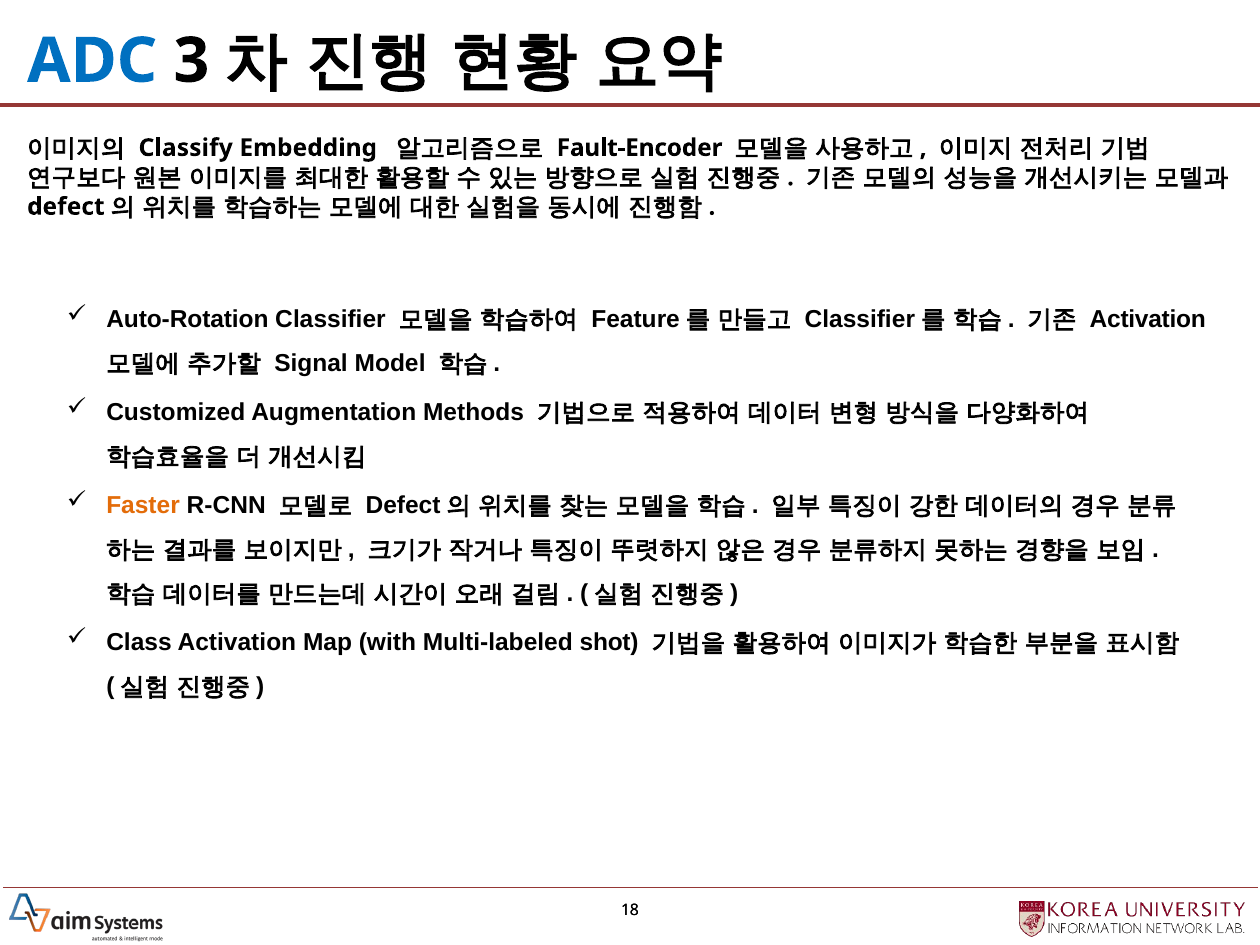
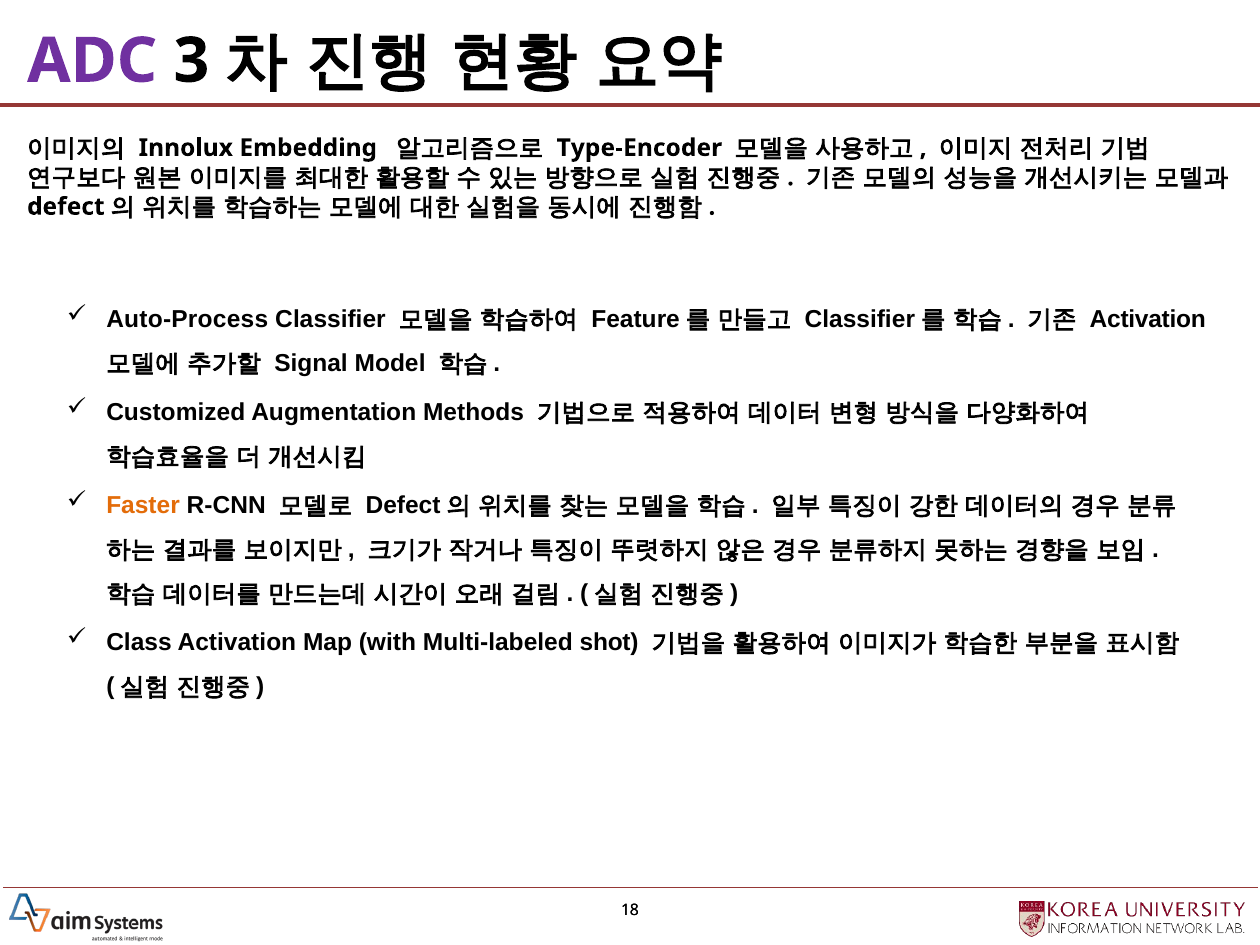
ADC colour: blue -> purple
Classify: Classify -> Innolux
Fault-Encoder: Fault-Encoder -> Type-Encoder
Auto-Rotation: Auto-Rotation -> Auto-Process
